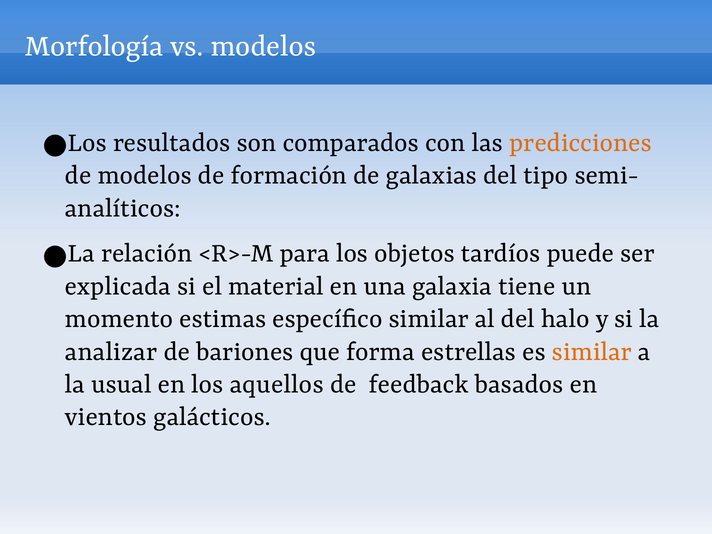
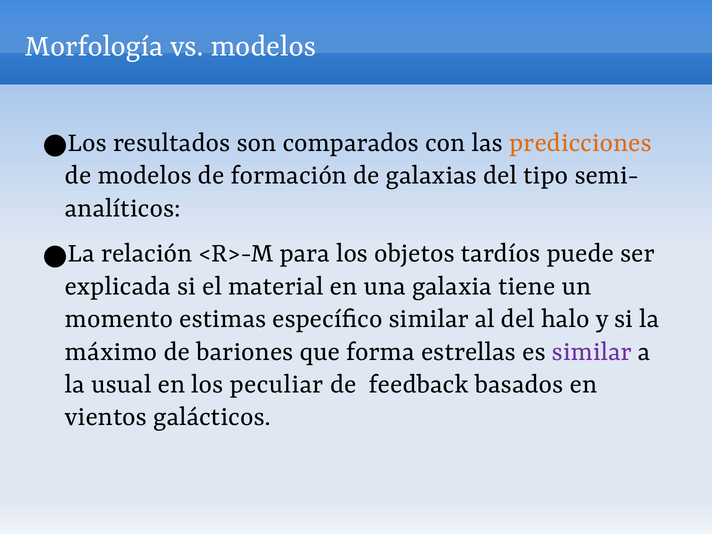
analizar: analizar -> máximo
similar at (592, 351) colour: orange -> purple
aquellos: aquellos -> peculiar
